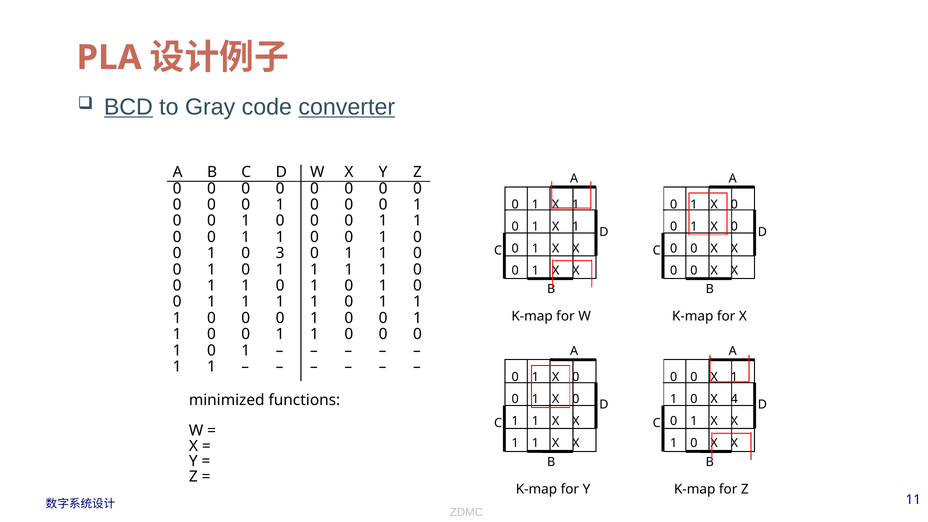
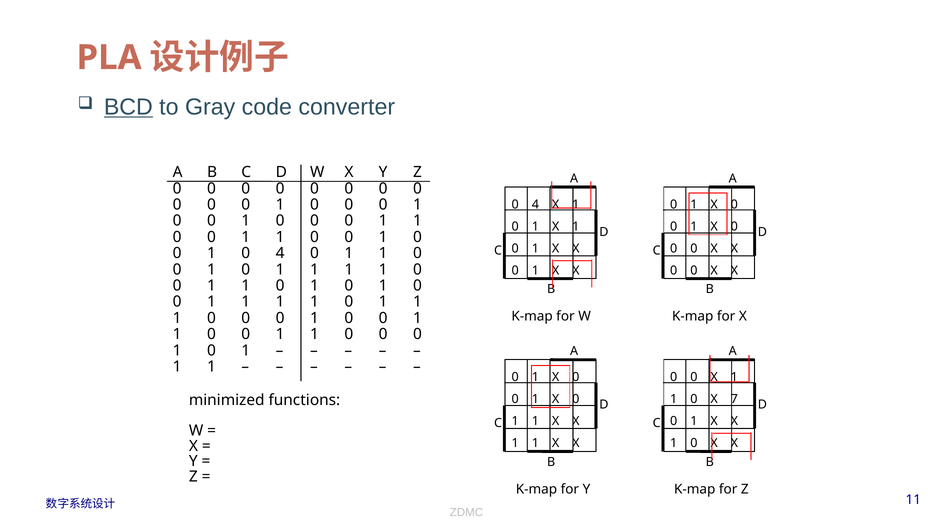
converter underline: present -> none
1 at (535, 204): 1 -> 4
1 0 3: 3 -> 4
4: 4 -> 7
